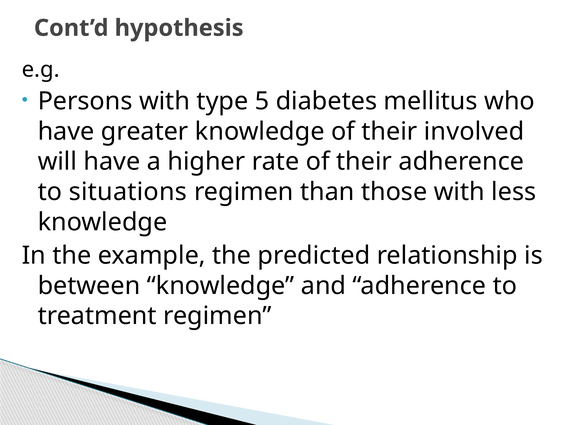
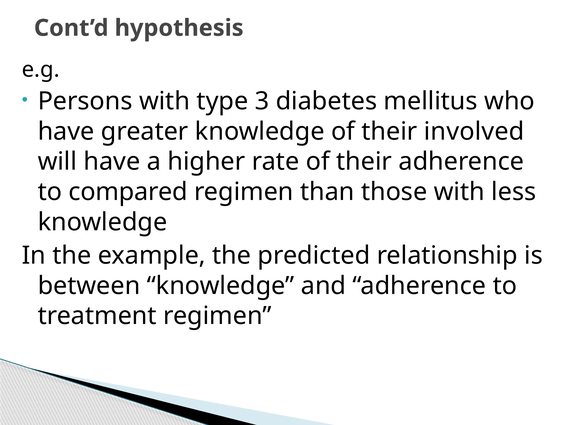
5: 5 -> 3
situations: situations -> compared
